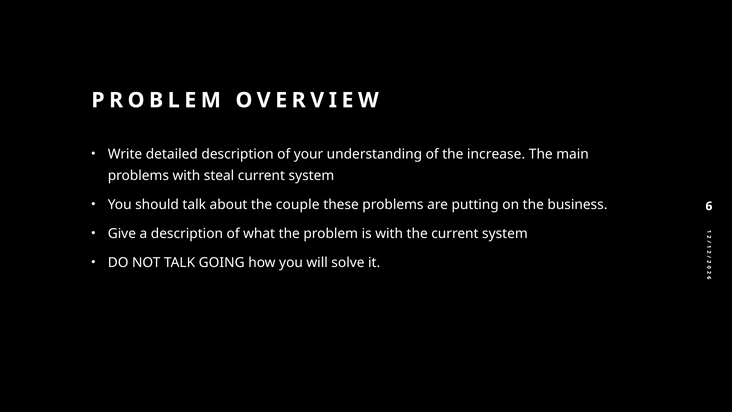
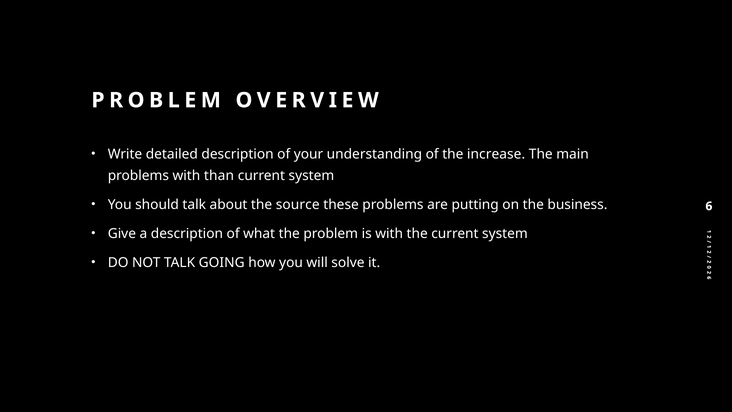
steal: steal -> than
couple: couple -> source
